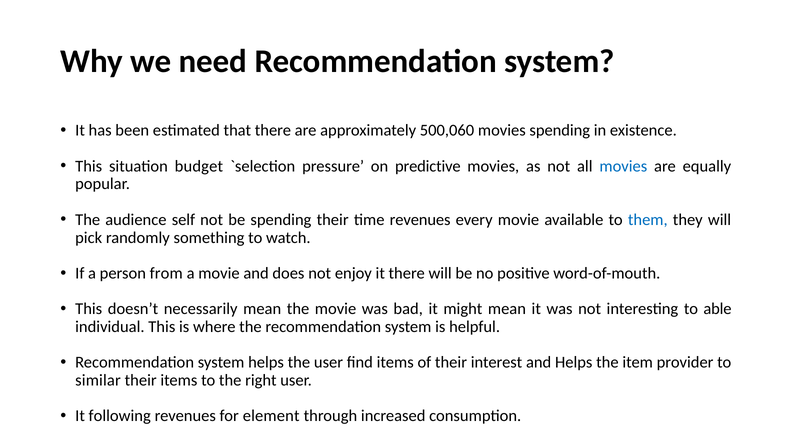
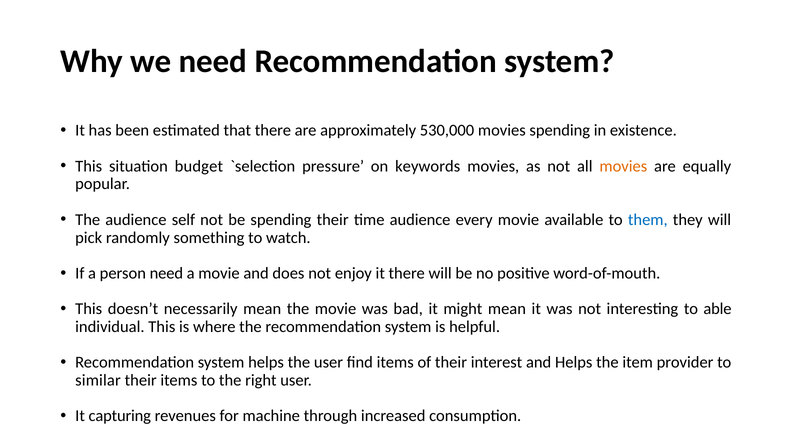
500,060: 500,060 -> 530,000
predictive: predictive -> keywords
movies at (623, 166) colour: blue -> orange
time revenues: revenues -> audience
person from: from -> need
following: following -> capturing
element: element -> machine
